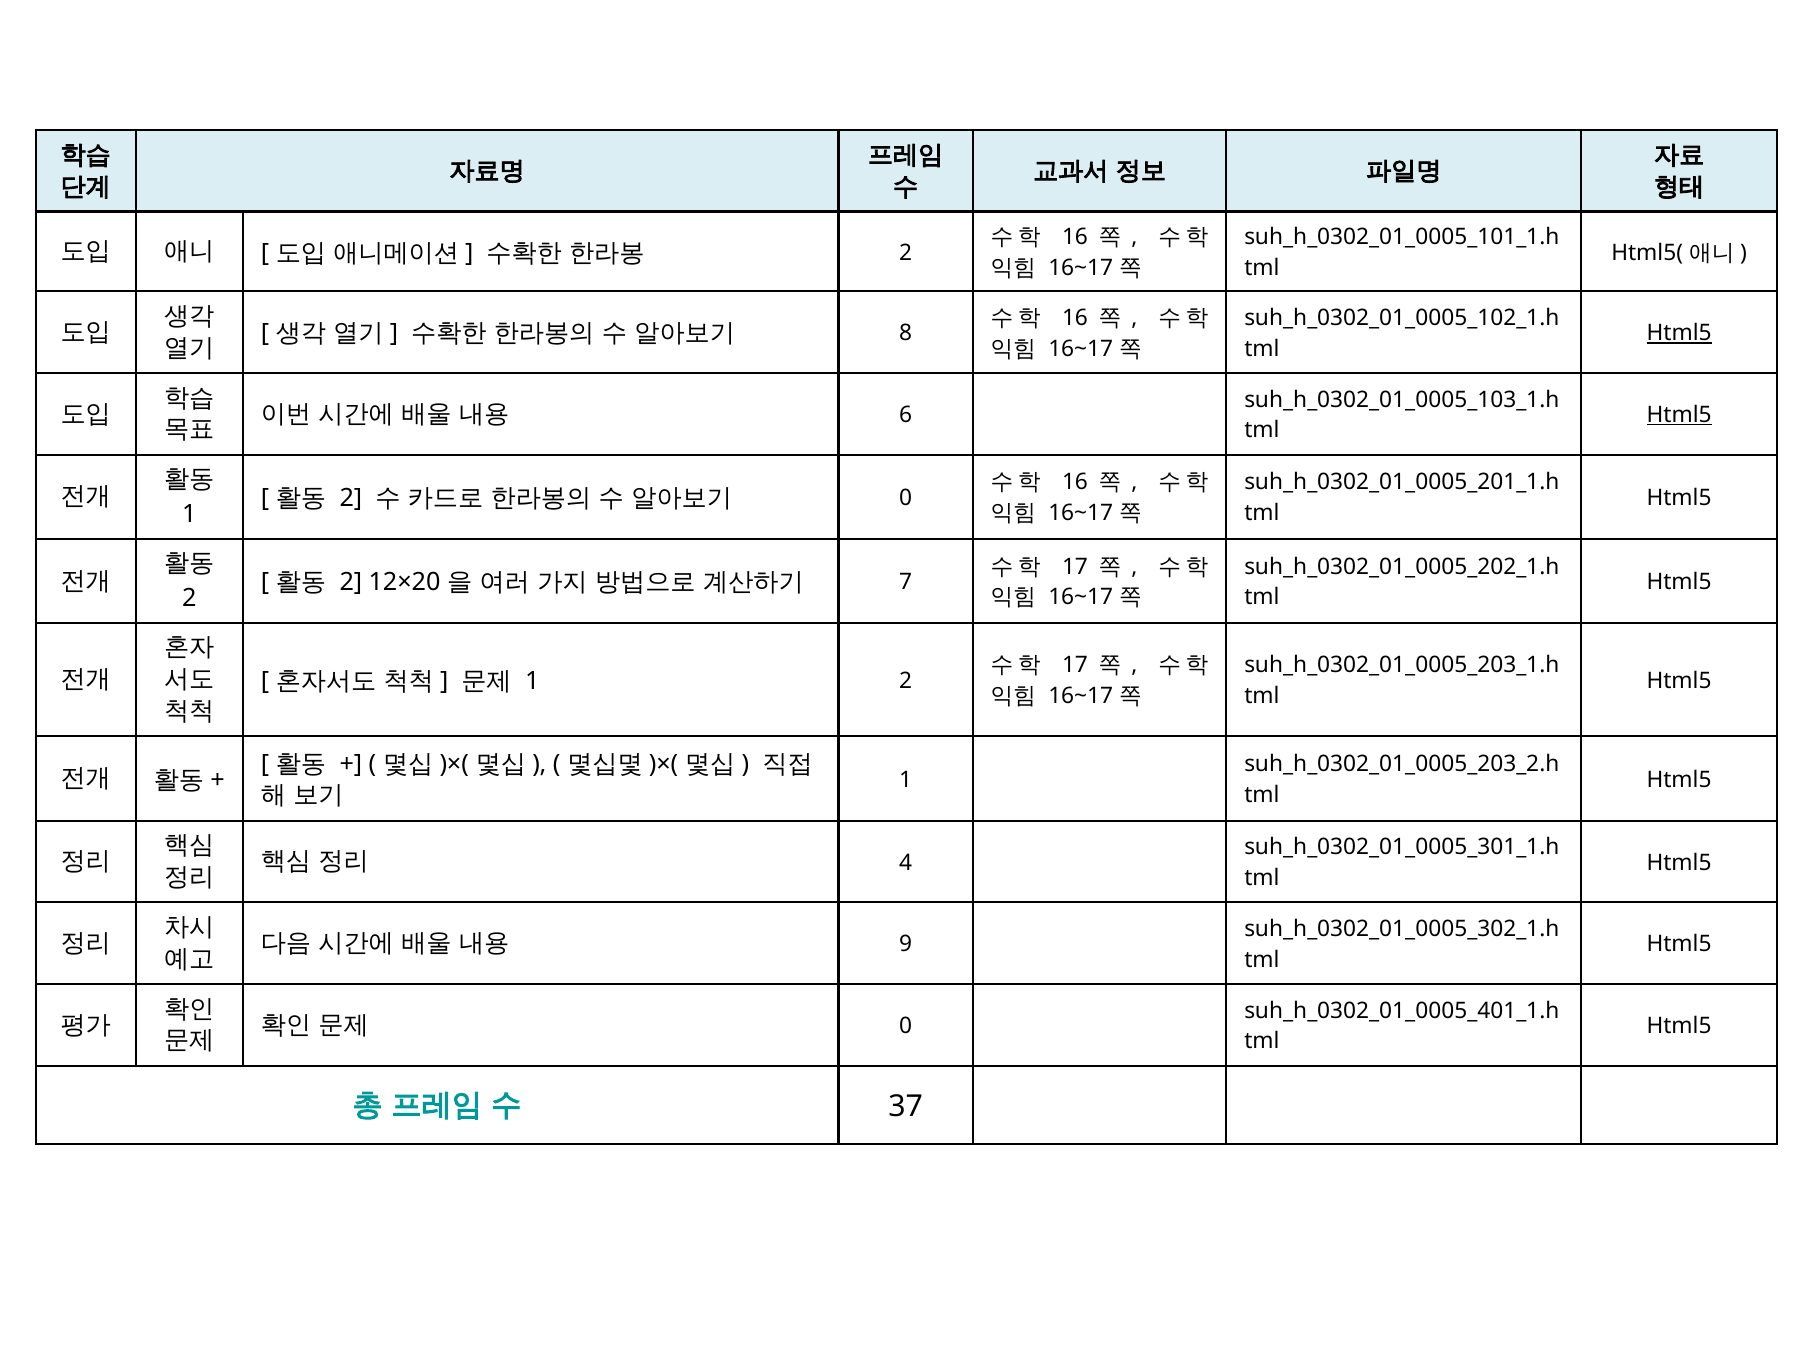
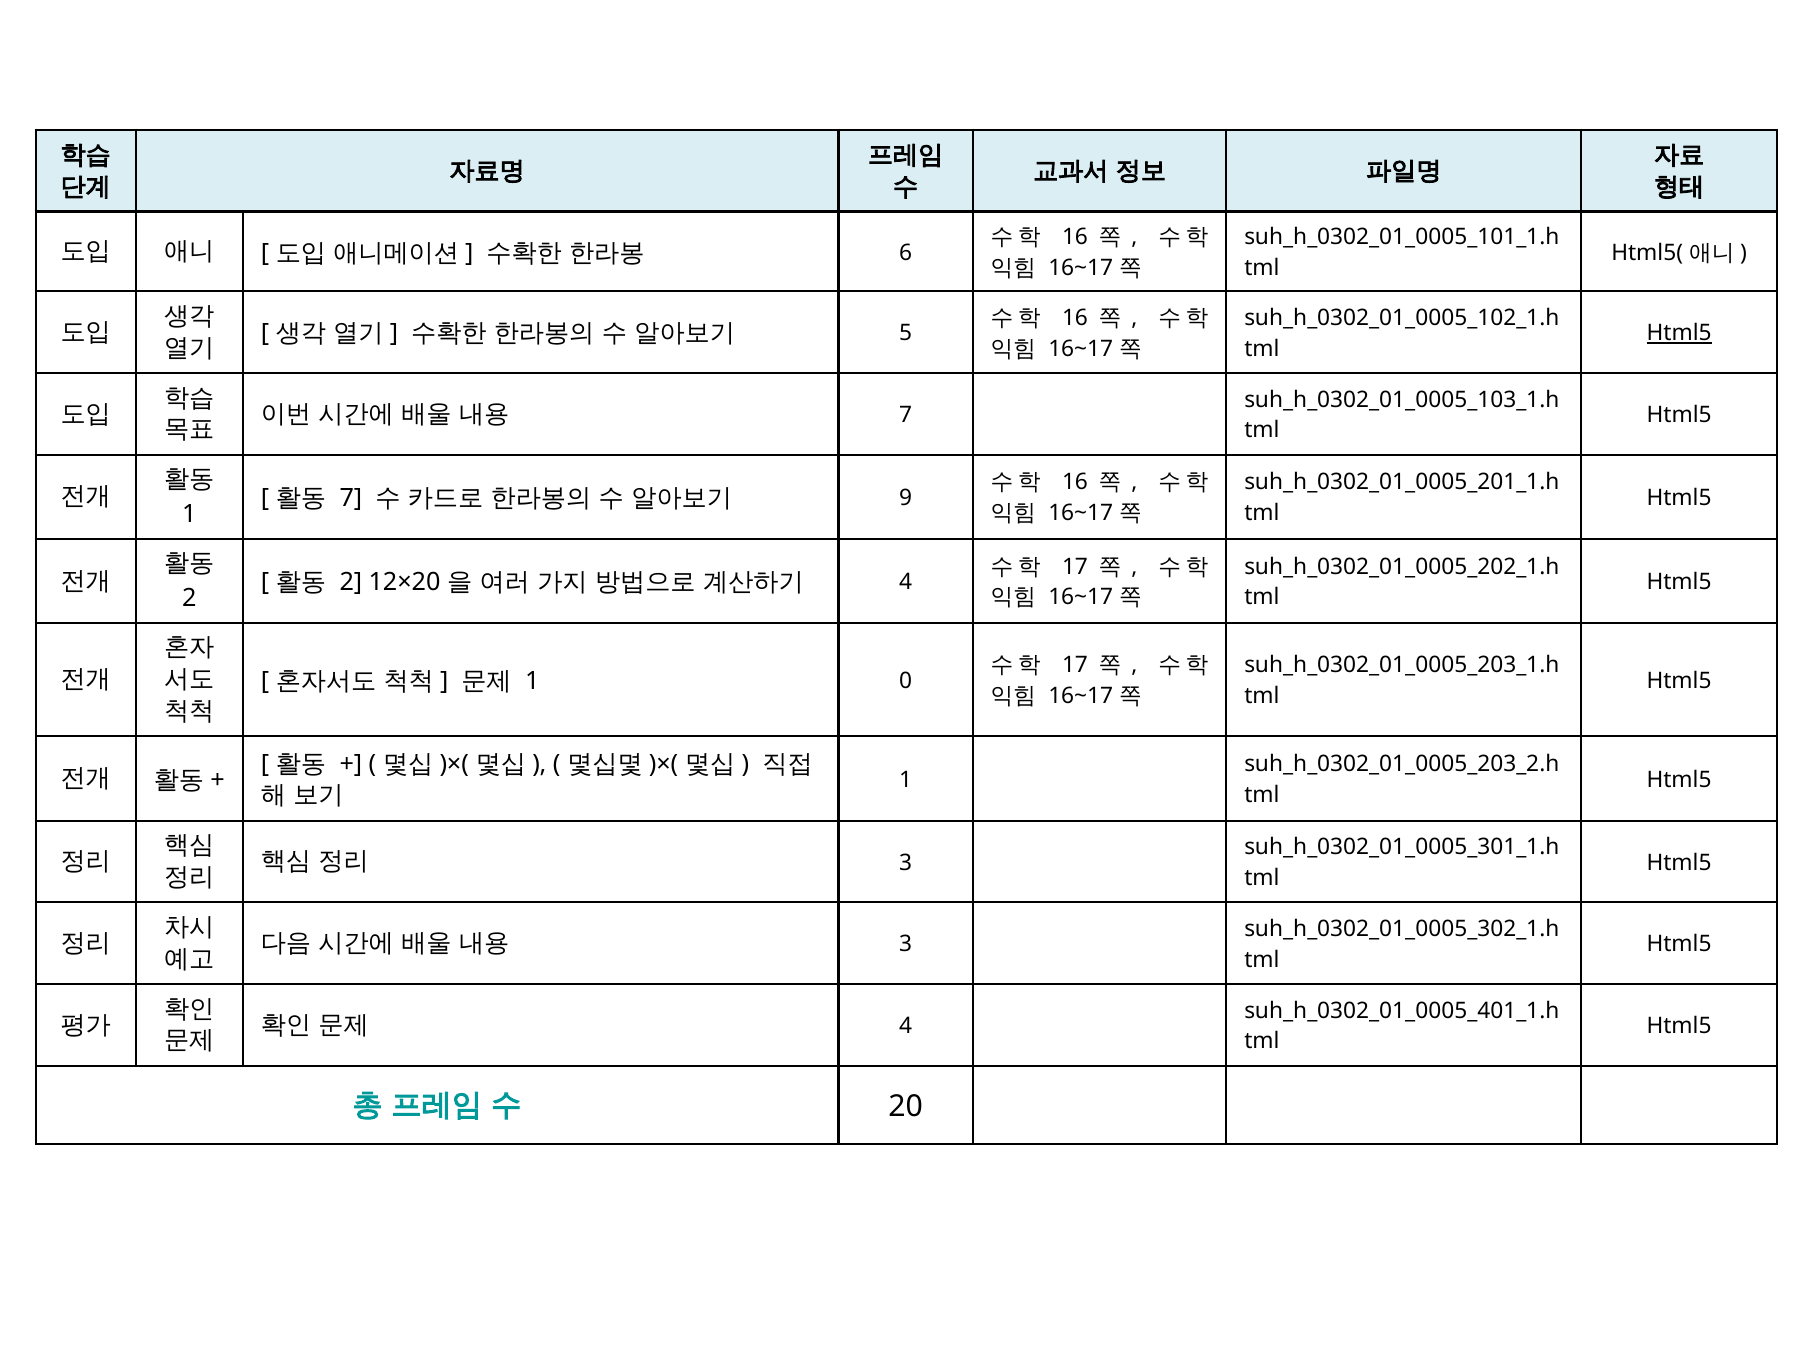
2 at (906, 253): 2 -> 6
8: 8 -> 5
6 at (906, 415): 6 -> 7
Html5 at (1679, 415) underline: present -> none
2 at (351, 498): 2 -> 7
0 at (906, 498): 0 -> 9
7 at (906, 582): 7 -> 4
1 2: 2 -> 0
4 at (906, 863): 4 -> 3
9 at (906, 945): 9 -> 3
0 at (906, 1026): 0 -> 4
37: 37 -> 20
